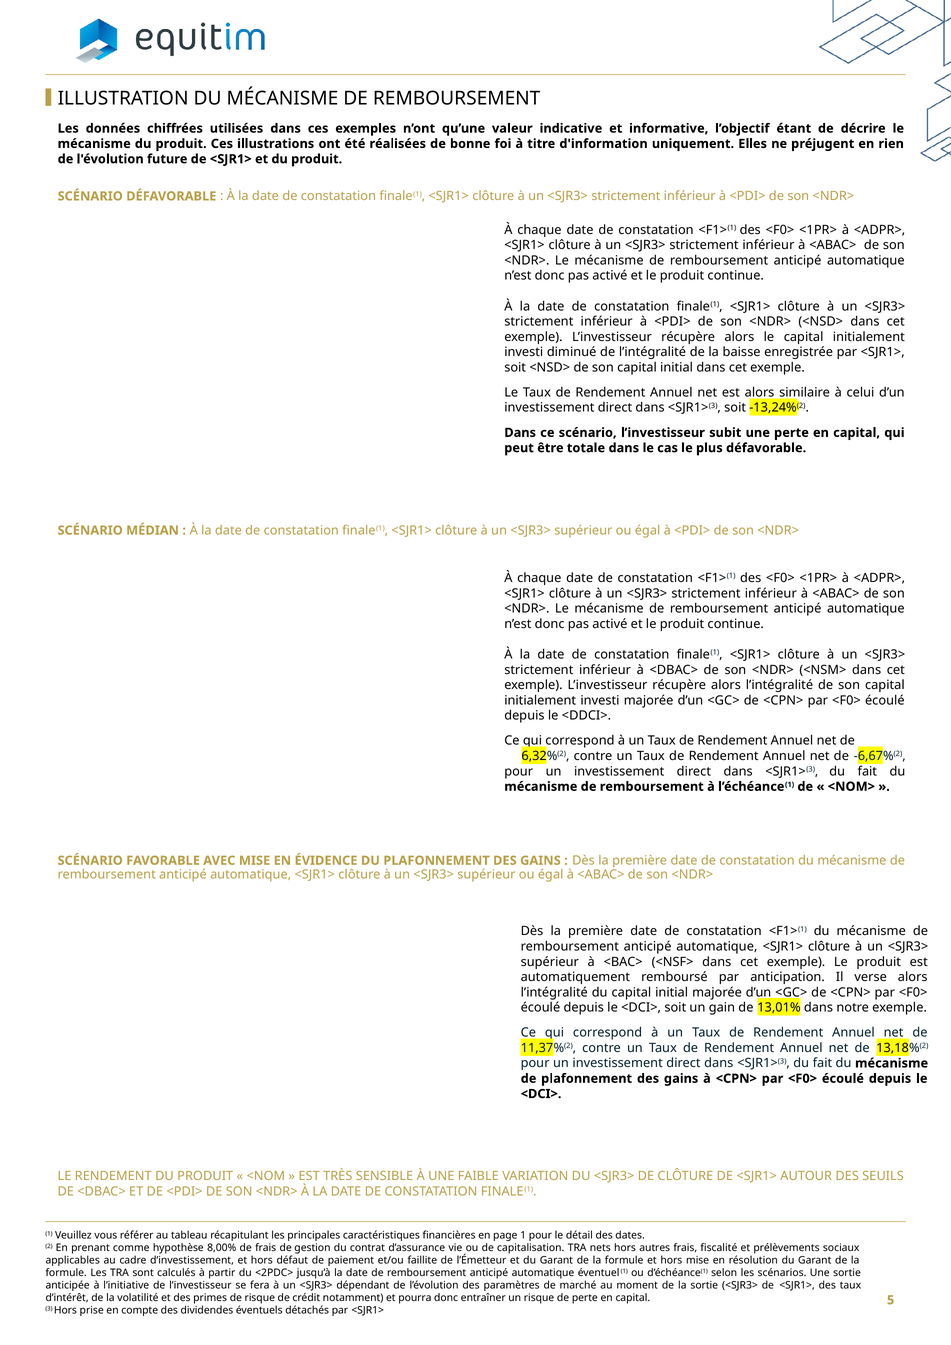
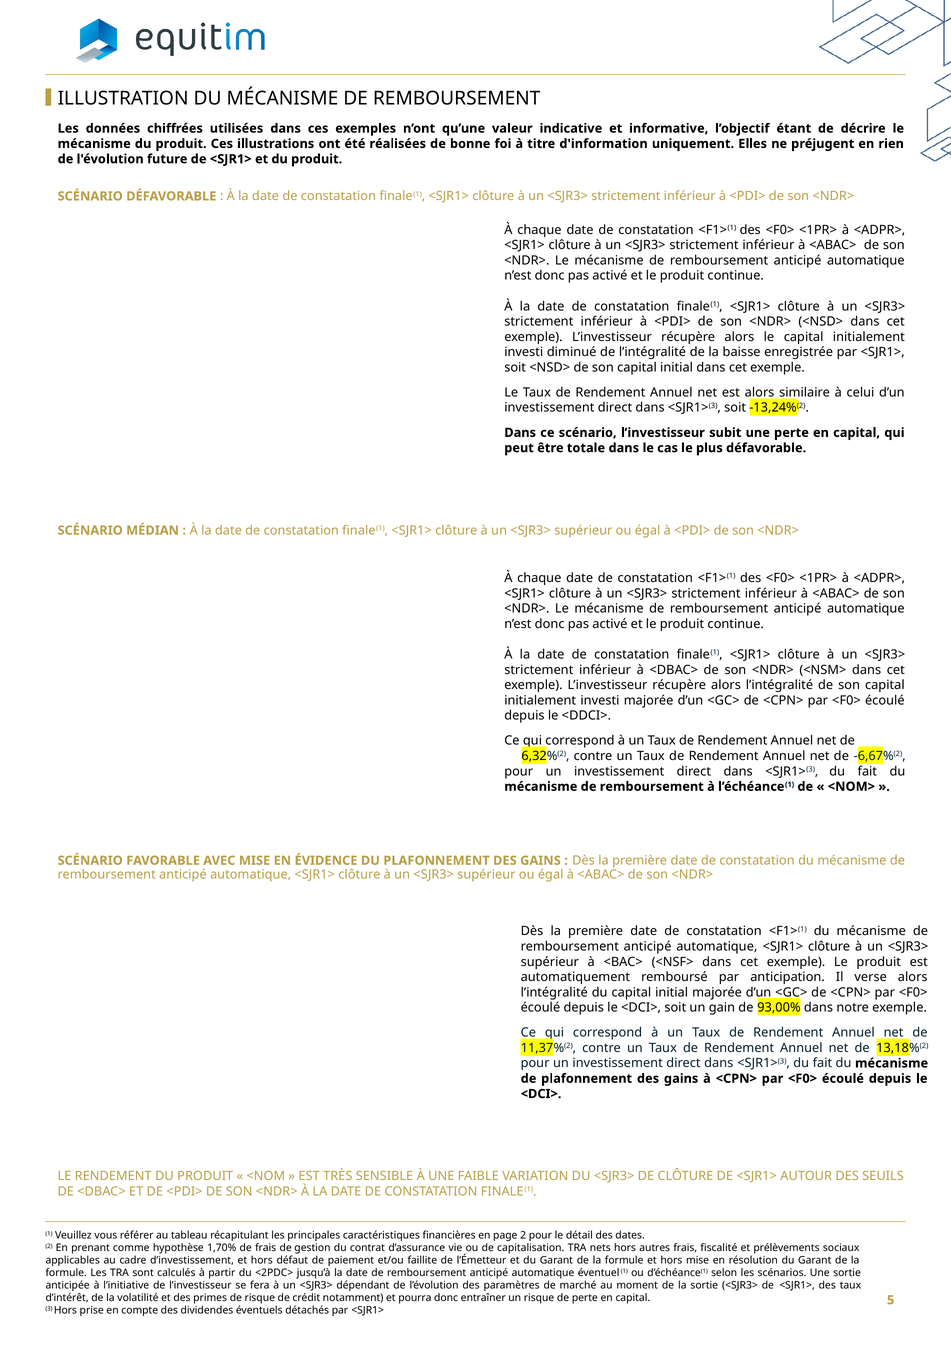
13,01%: 13,01% -> 93,00%
page 1: 1 -> 2
8,00%: 8,00% -> 1,70%
